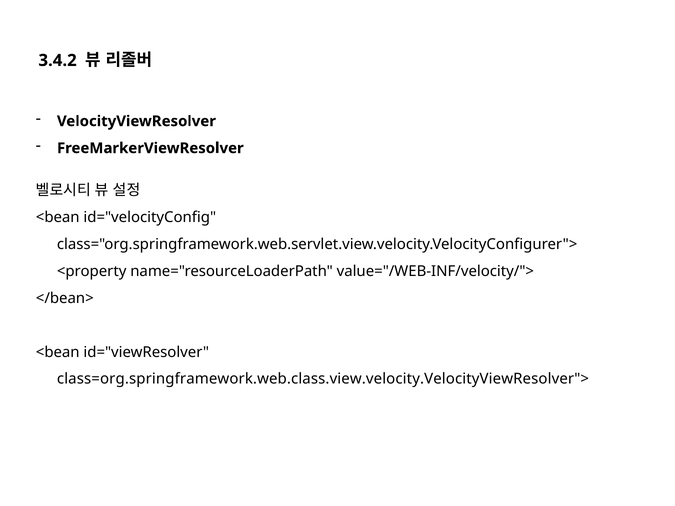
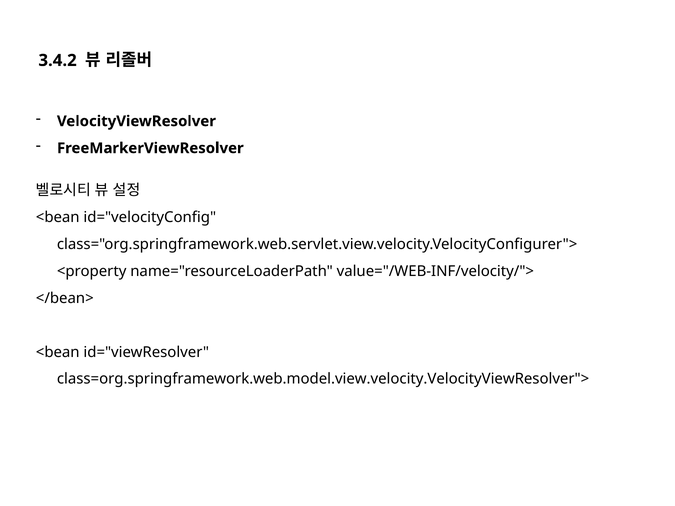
class=org.springframework.web.class.view.velocity.VelocityViewResolver">: class=org.springframework.web.class.view.velocity.VelocityViewResolver"> -> class=org.springframework.web.model.view.velocity.VelocityViewResolver">
